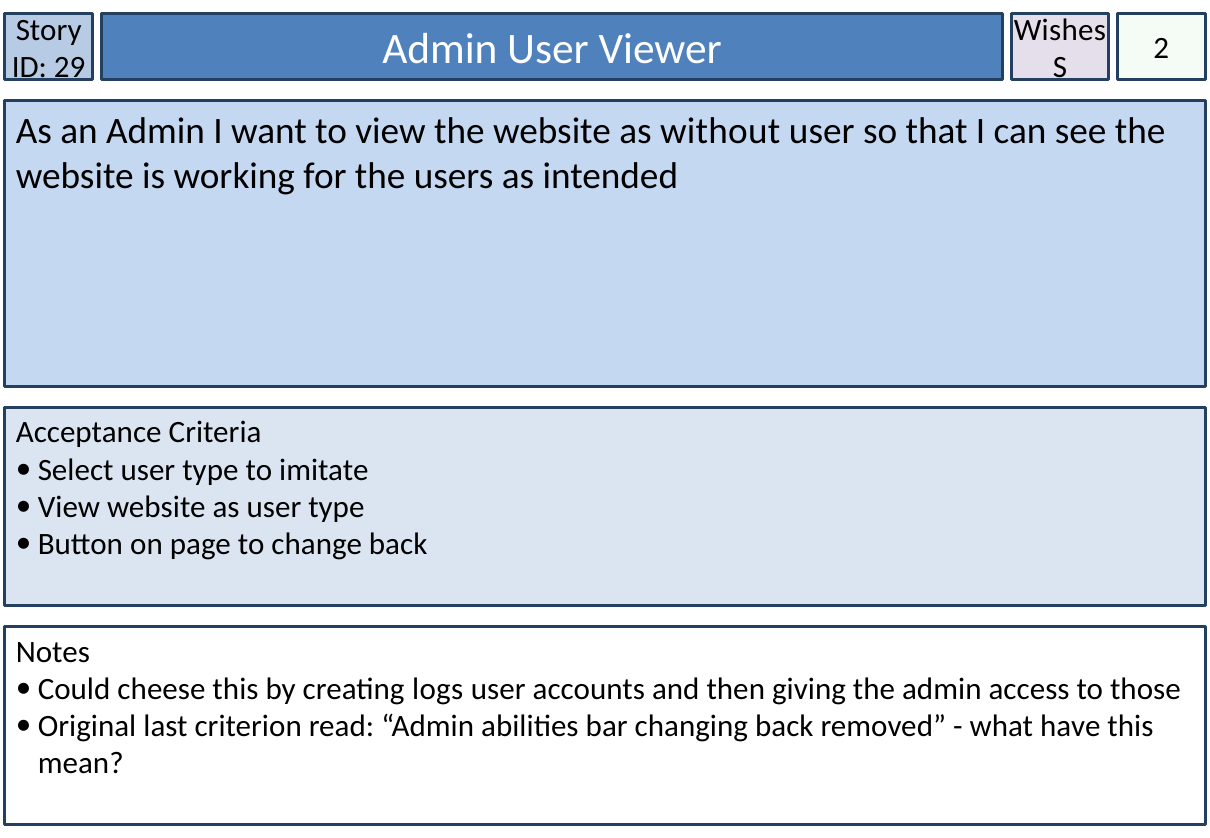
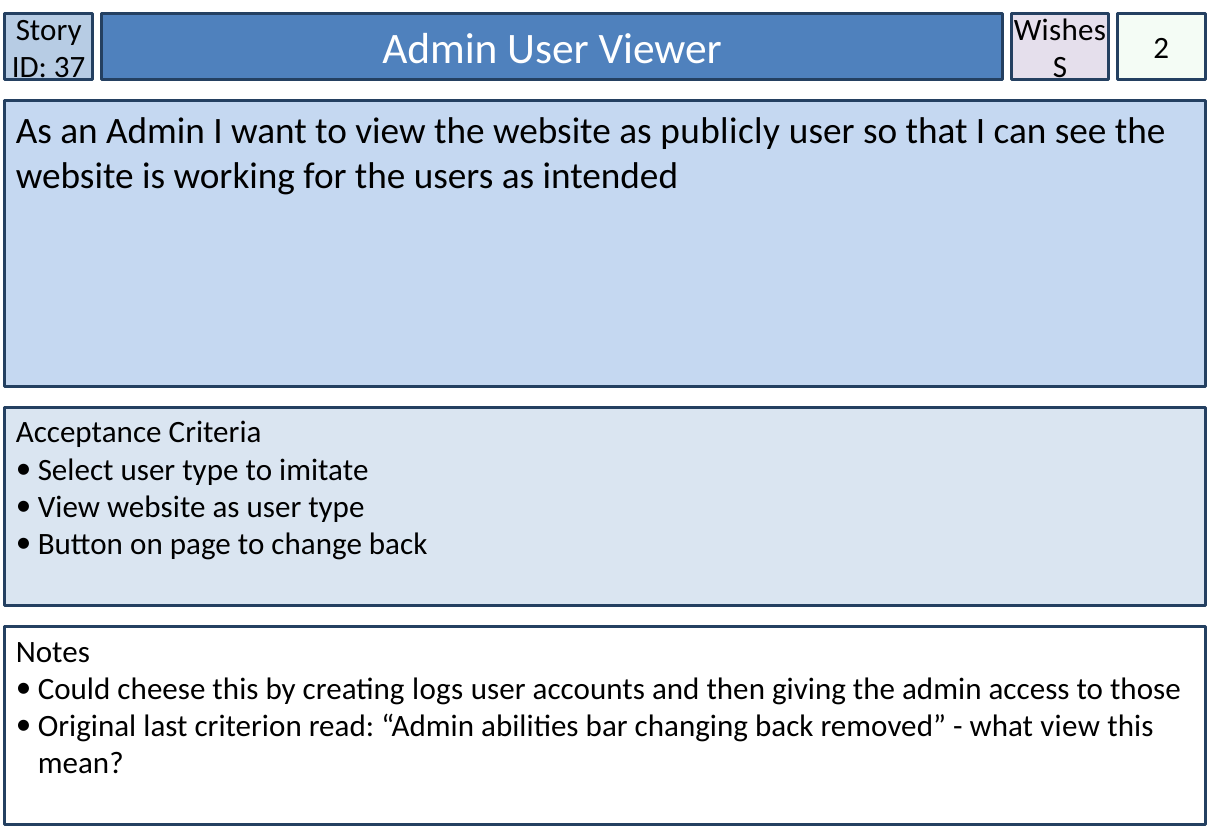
29: 29 -> 37
without: without -> publicly
what have: have -> view
